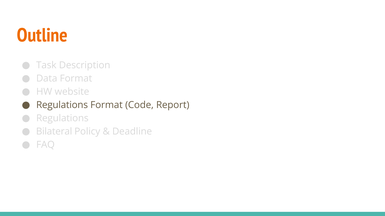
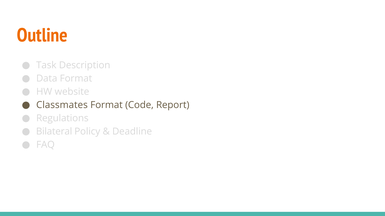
Regulations at (62, 105): Regulations -> Classmates
